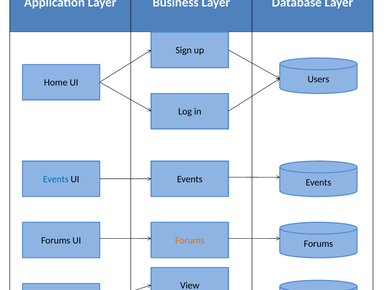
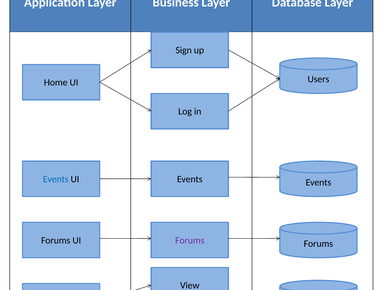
Forums at (190, 240) colour: orange -> purple
